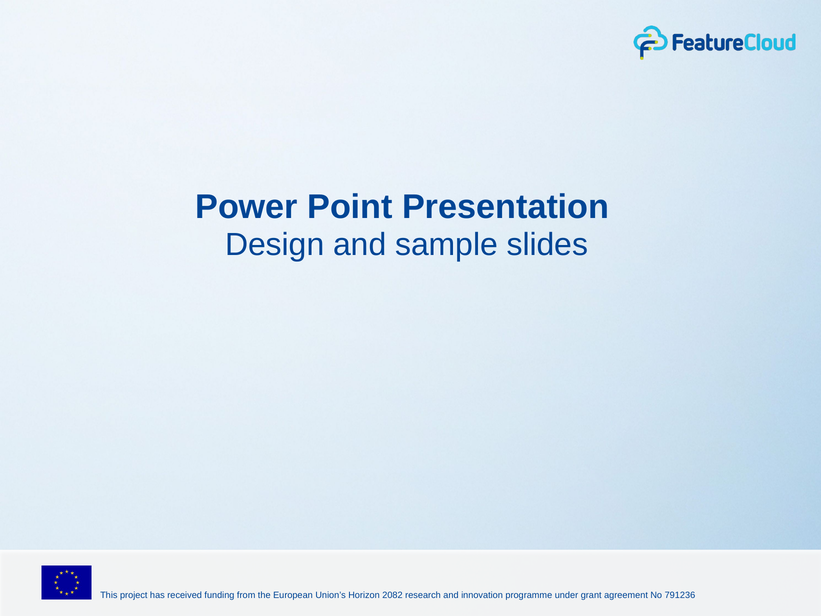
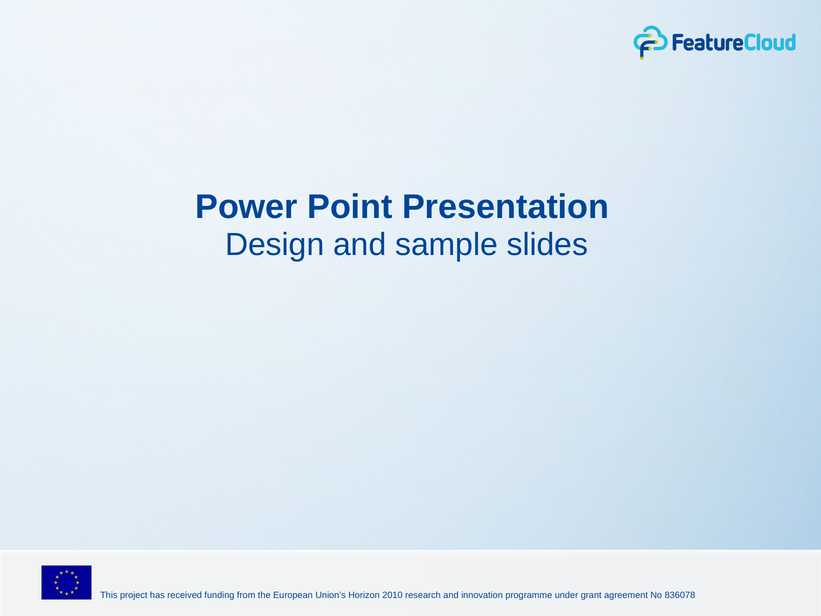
2082: 2082 -> 2010
791236: 791236 -> 836078
